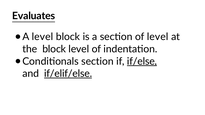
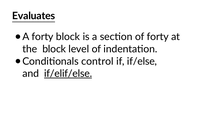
A level: level -> forty
of level: level -> forty
Conditionals section: section -> control
if/else underline: present -> none
